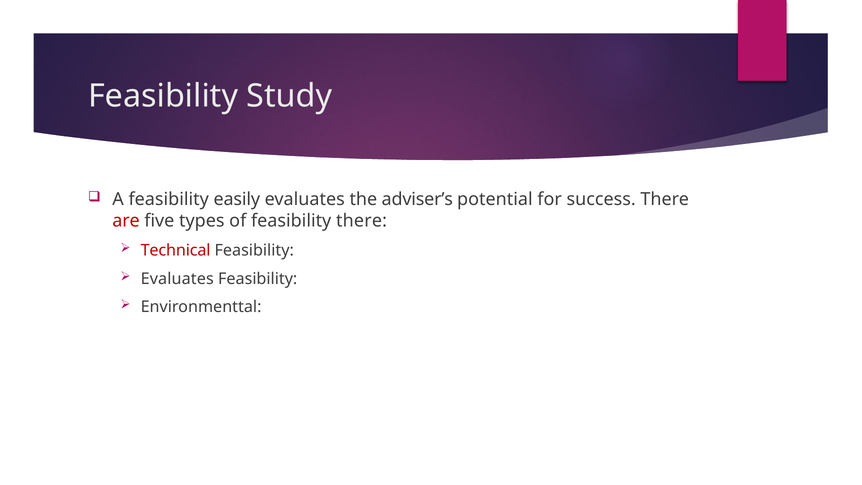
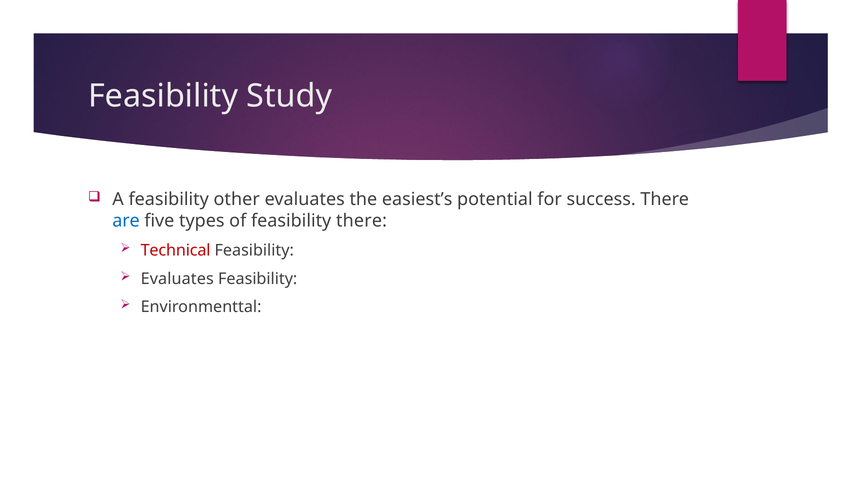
easily: easily -> other
adviser’s: adviser’s -> easiest’s
are colour: red -> blue
